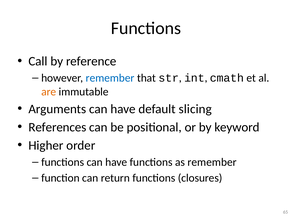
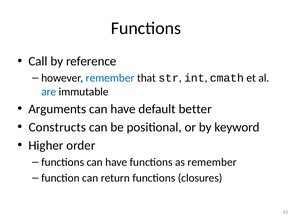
are colour: orange -> blue
slicing: slicing -> better
References: References -> Constructs
